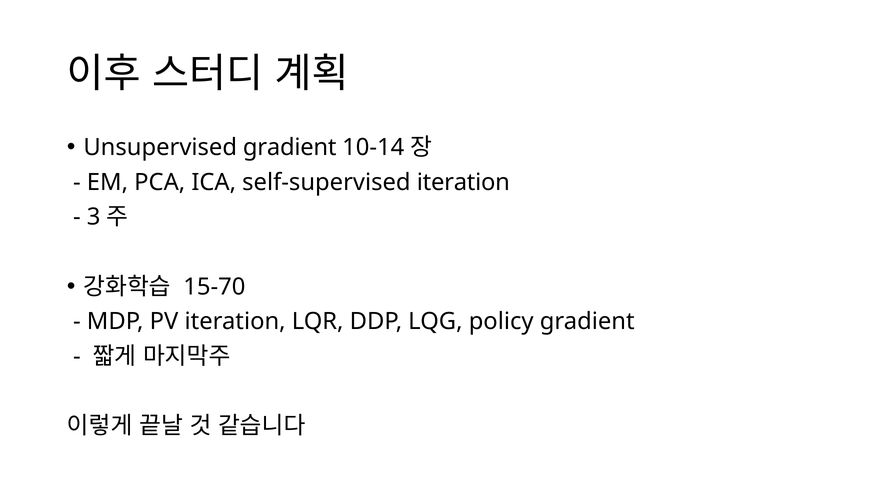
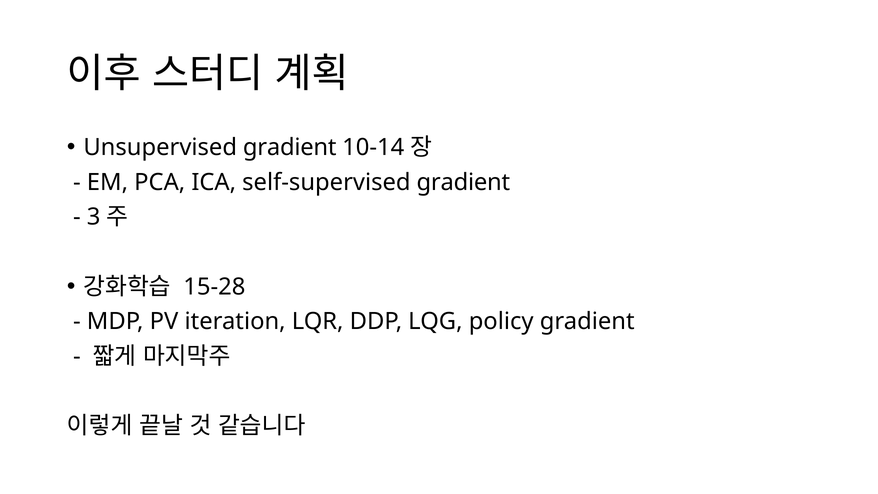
self-supervised iteration: iteration -> gradient
15-70: 15-70 -> 15-28
